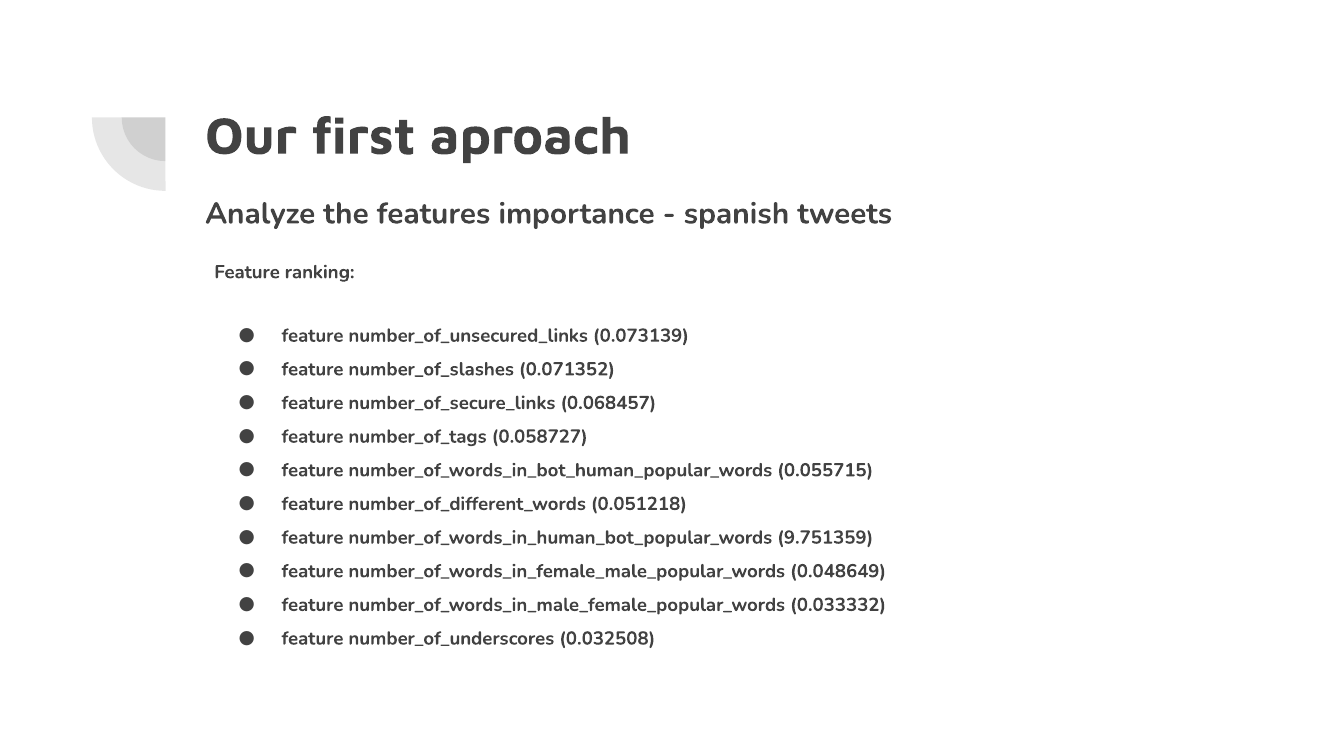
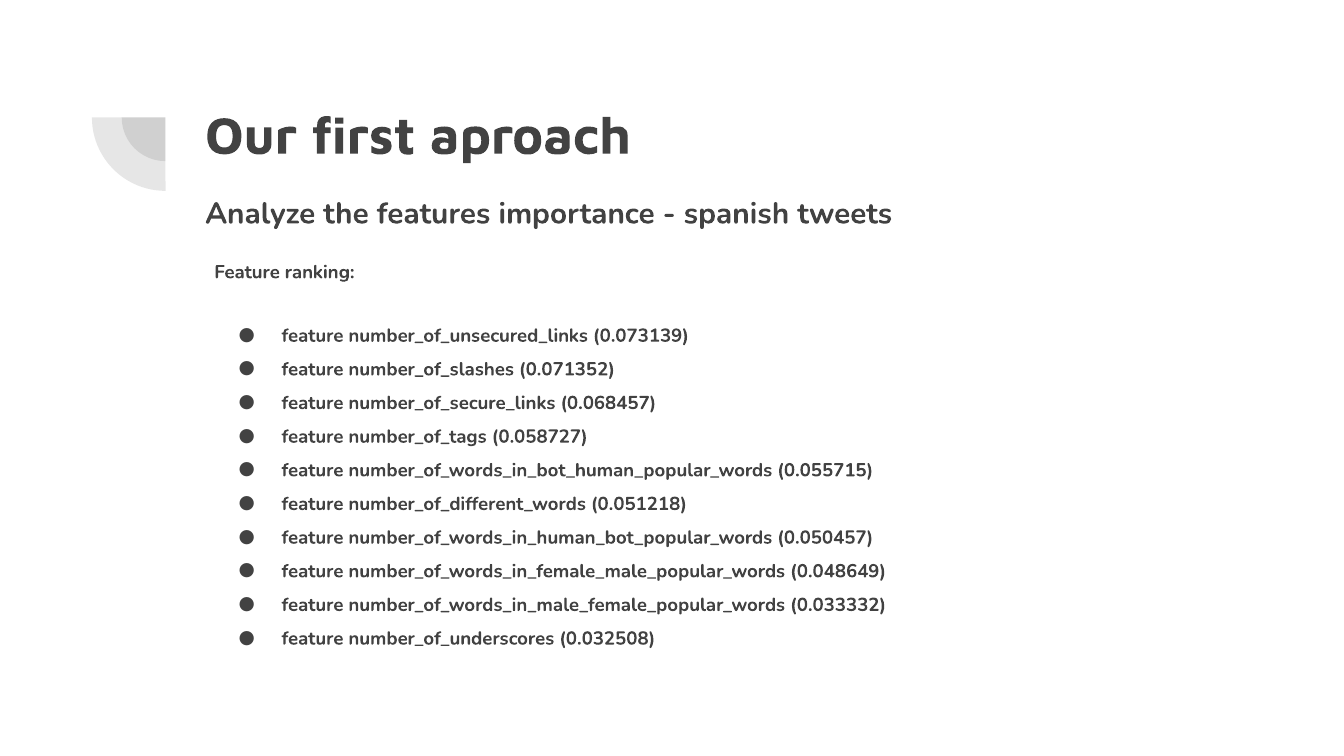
9.751359: 9.751359 -> 0.050457
